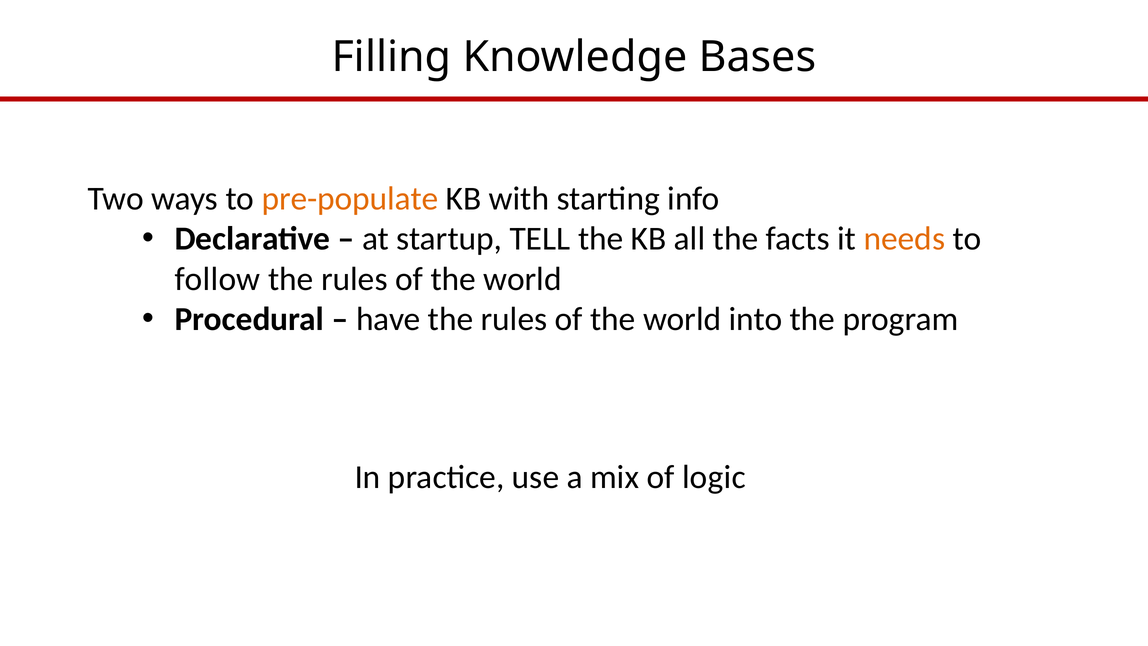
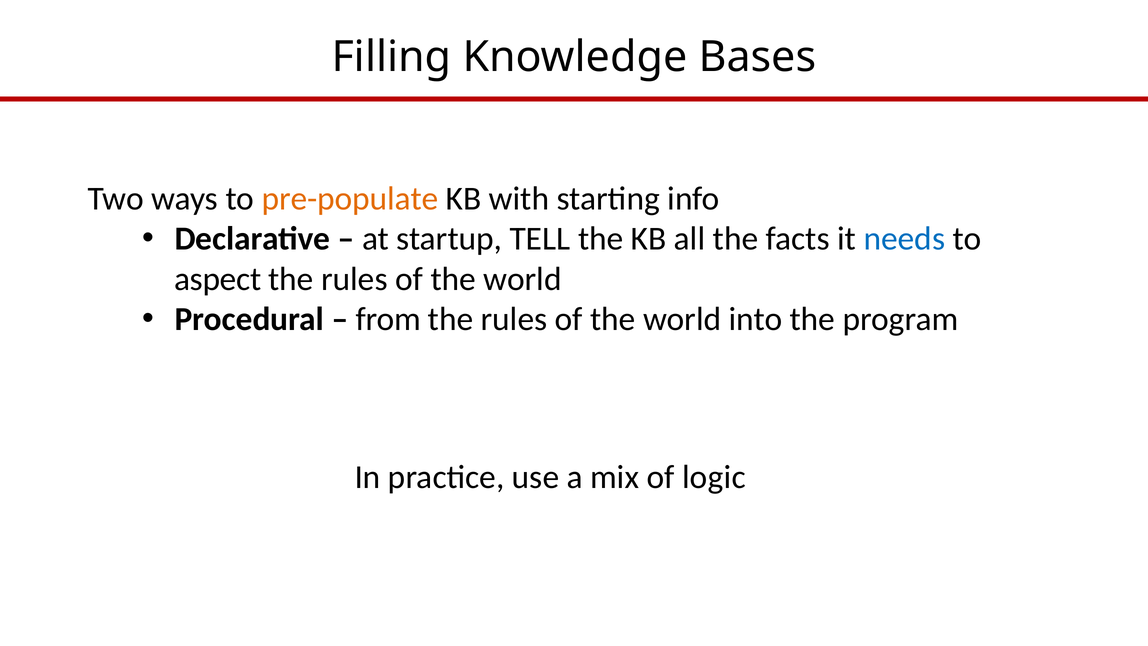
needs colour: orange -> blue
follow: follow -> aspect
have: have -> from
